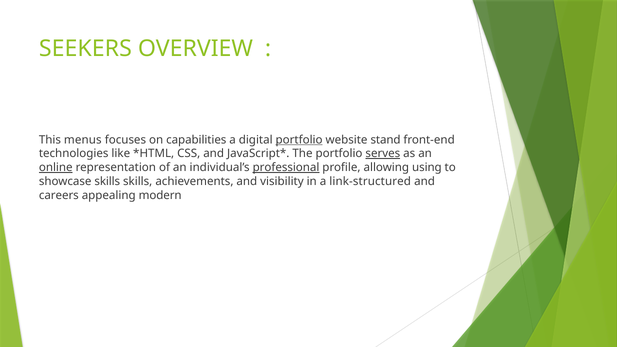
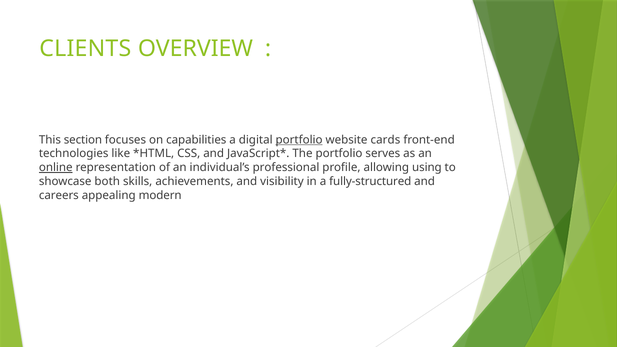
SEEKERS: SEEKERS -> CLIENTS
menus: menus -> section
stand: stand -> cards
serves underline: present -> none
professional underline: present -> none
showcase skills: skills -> both
link-structured: link-structured -> fully-structured
